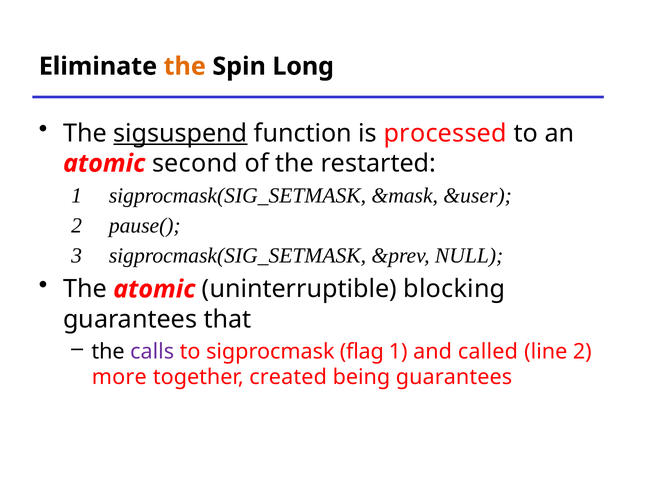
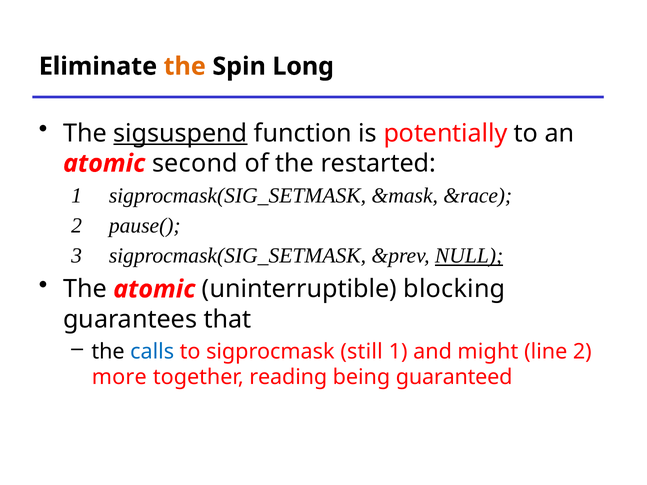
processed: processed -> potentially
&user: &user -> &race
NULL underline: none -> present
calls colour: purple -> blue
flag: flag -> still
called: called -> might
created: created -> reading
being guarantees: guarantees -> guaranteed
